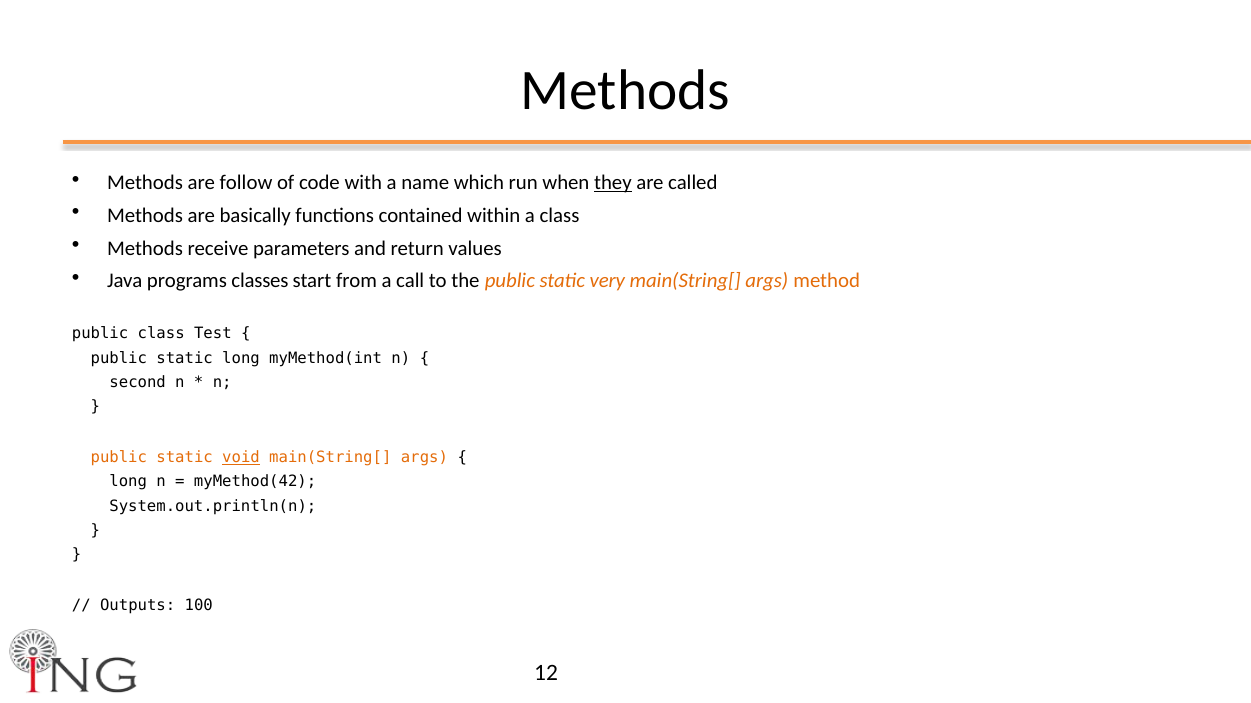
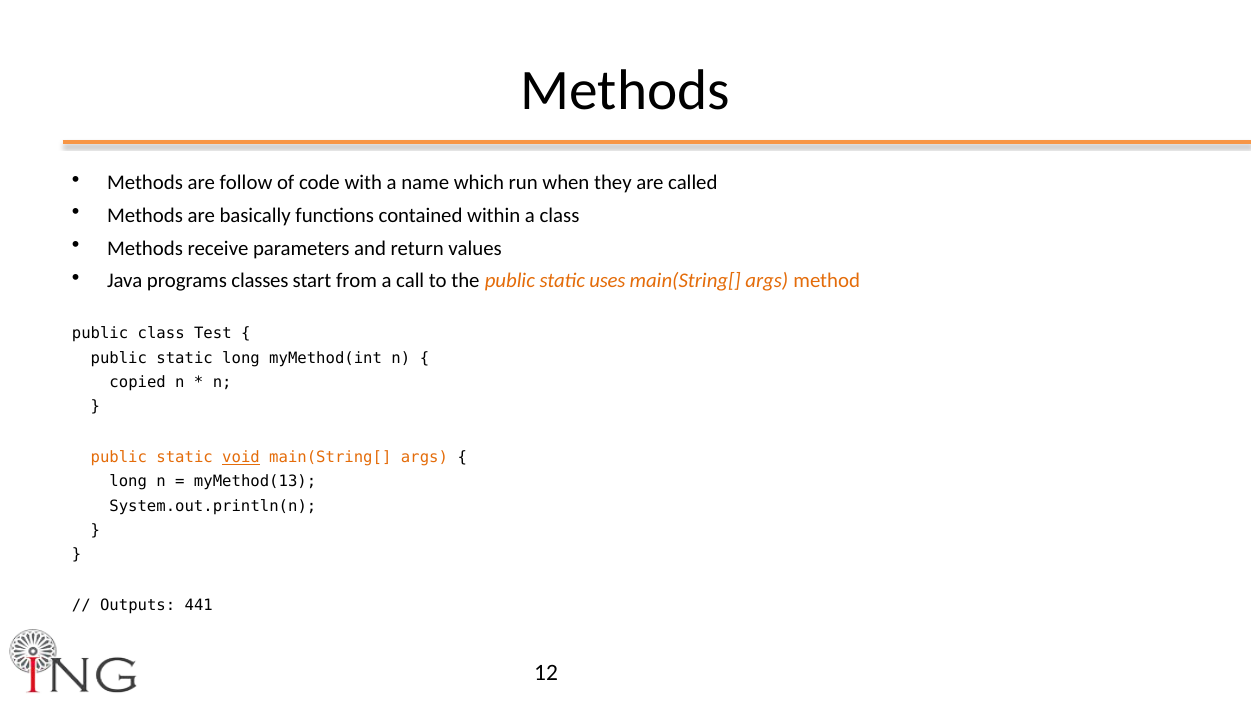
they underline: present -> none
very: very -> uses
second: second -> copied
myMethod(42: myMethod(42 -> myMethod(13
100: 100 -> 441
